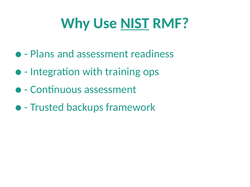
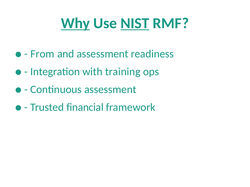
Why underline: none -> present
Plans: Plans -> From
backups: backups -> financial
